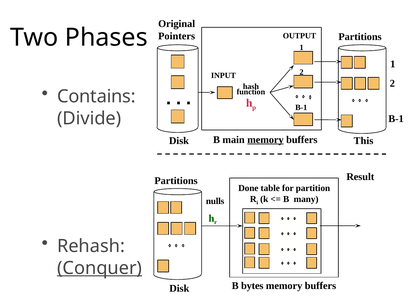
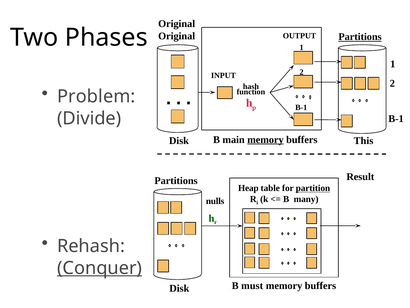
Pointers at (177, 36): Pointers -> Original
Partitions at (360, 37) underline: none -> present
Contains: Contains -> Problem
Done: Done -> Heap
partition underline: none -> present
bytes: bytes -> must
